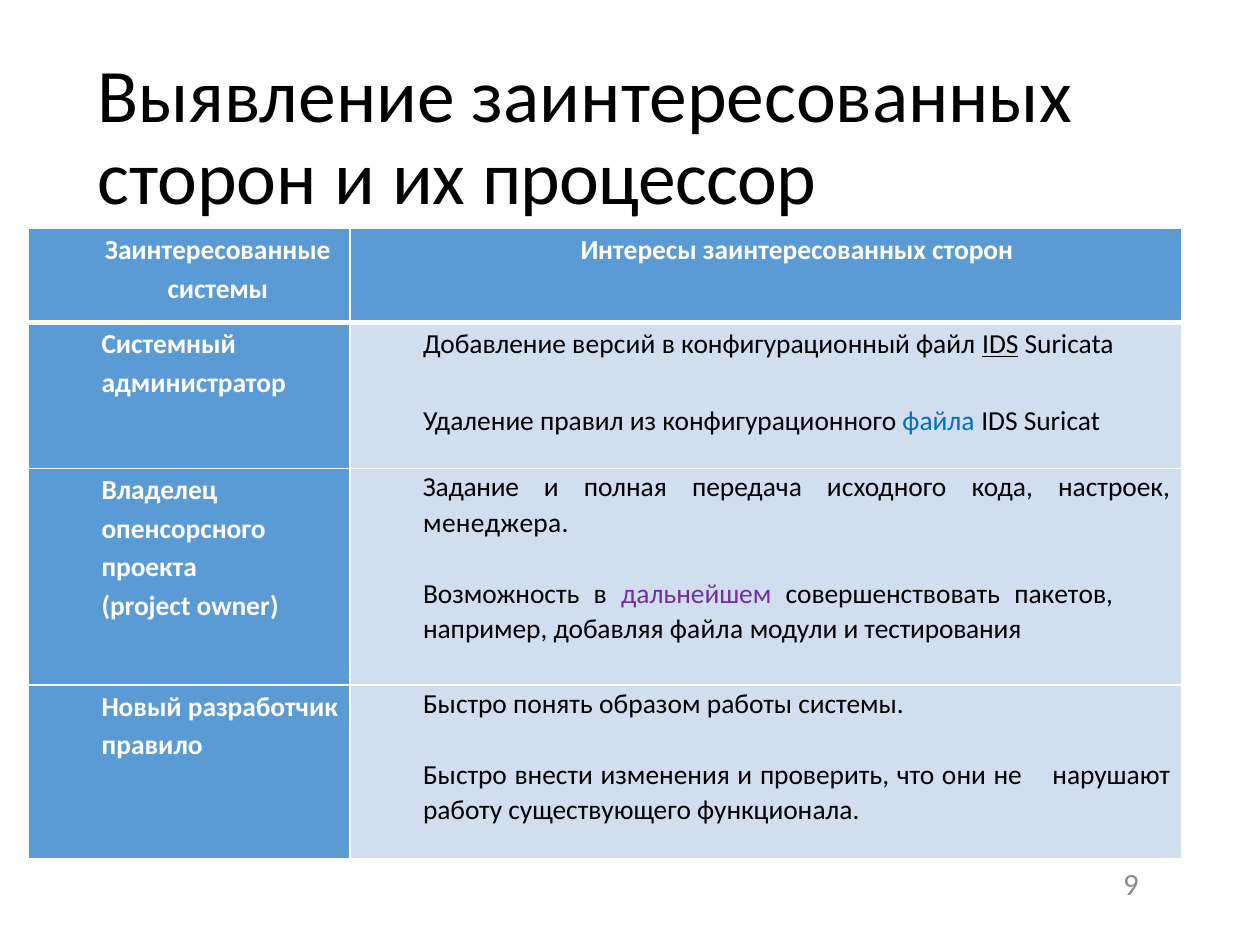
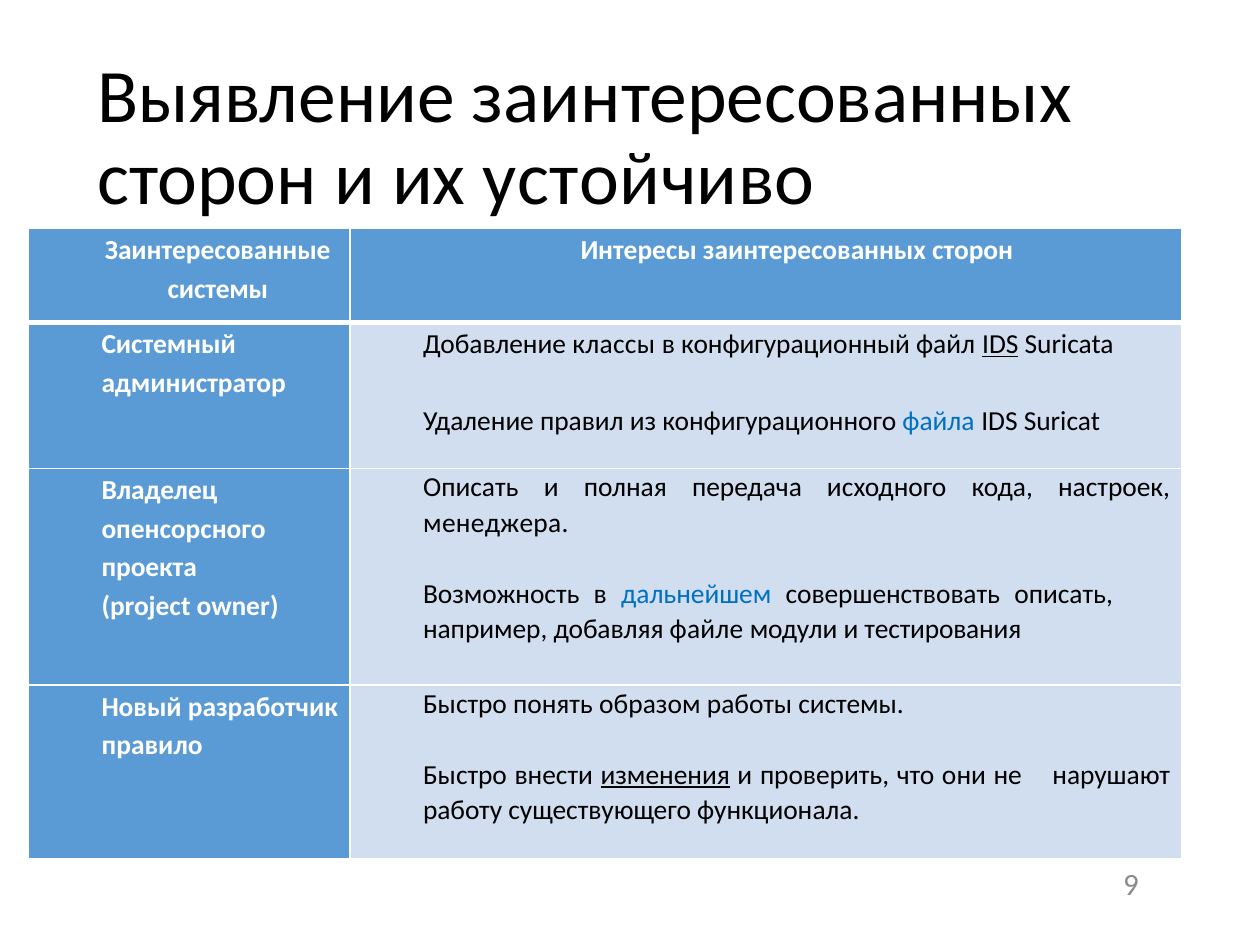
процессор: процессор -> устойчиво
версий: версий -> классы
Задание at (471, 487): Задание -> Описать
дальнейшем colour: purple -> blue
совершенствовать пакетов: пакетов -> описать
добавляя файла: файла -> файле
изменения underline: none -> present
